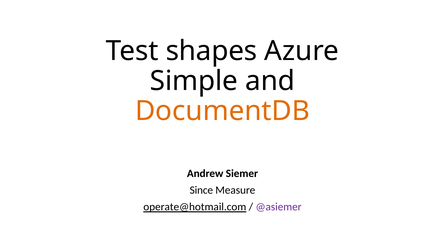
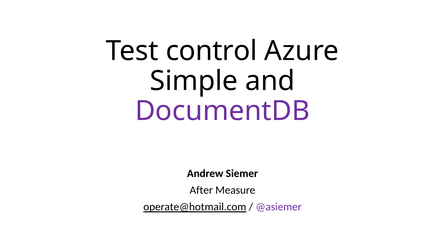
shapes: shapes -> control
DocumentDB colour: orange -> purple
Since: Since -> After
